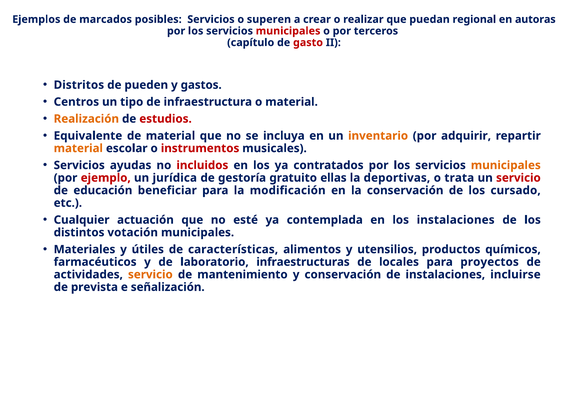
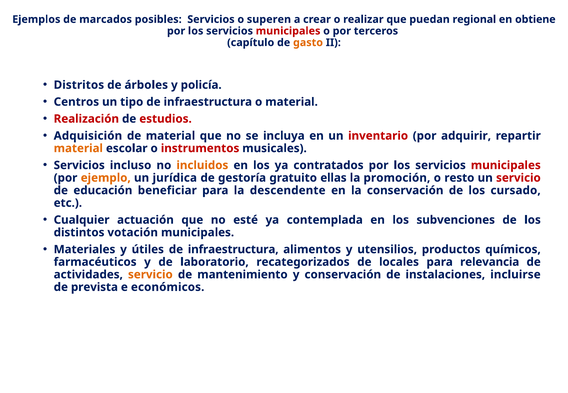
autoras: autoras -> obtiene
gasto colour: red -> orange
pueden: pueden -> árboles
gastos: gastos -> policía
Realización colour: orange -> red
Equivalente: Equivalente -> Adquisición
inventario colour: orange -> red
ayudas: ayudas -> incluso
incluidos colour: red -> orange
municipales at (506, 165) colour: orange -> red
ejemplo colour: red -> orange
deportivas: deportivas -> promoción
trata: trata -> resto
modificación: modificación -> descendente
los instalaciones: instalaciones -> subvenciones
útiles de características: características -> infraestructura
infraestructuras: infraestructuras -> recategorizados
proyectos: proyectos -> relevancia
señalización: señalización -> económicos
